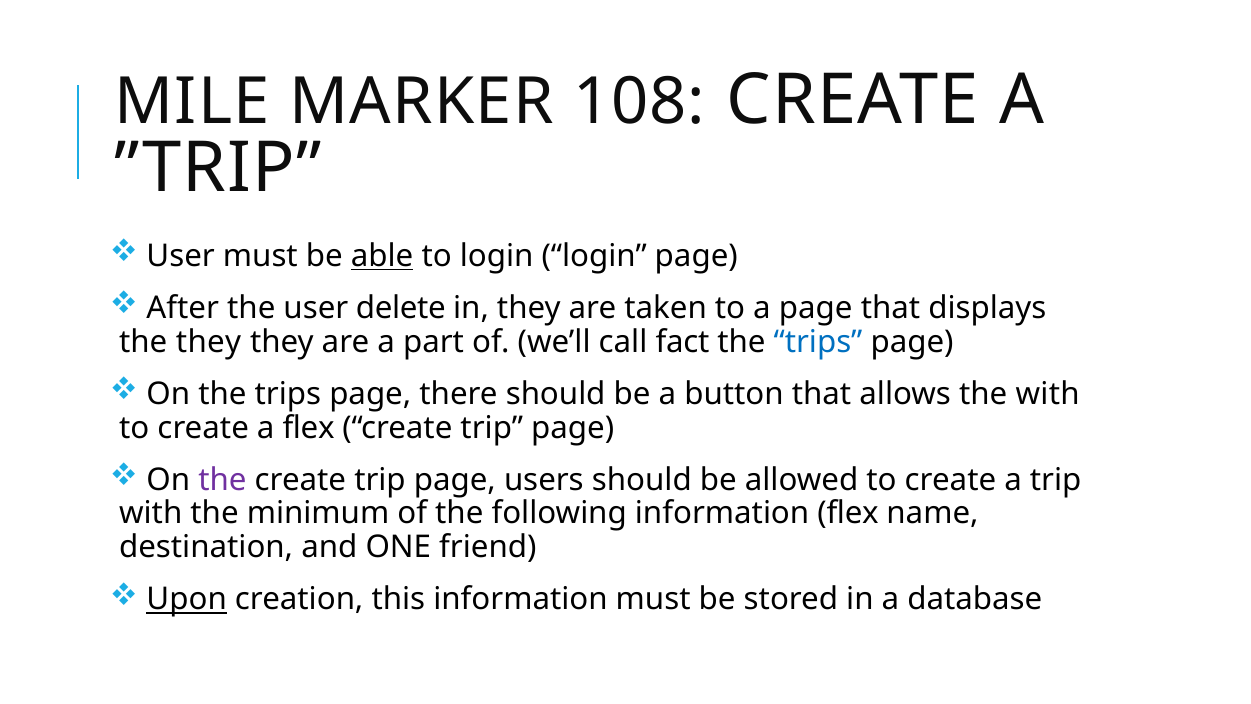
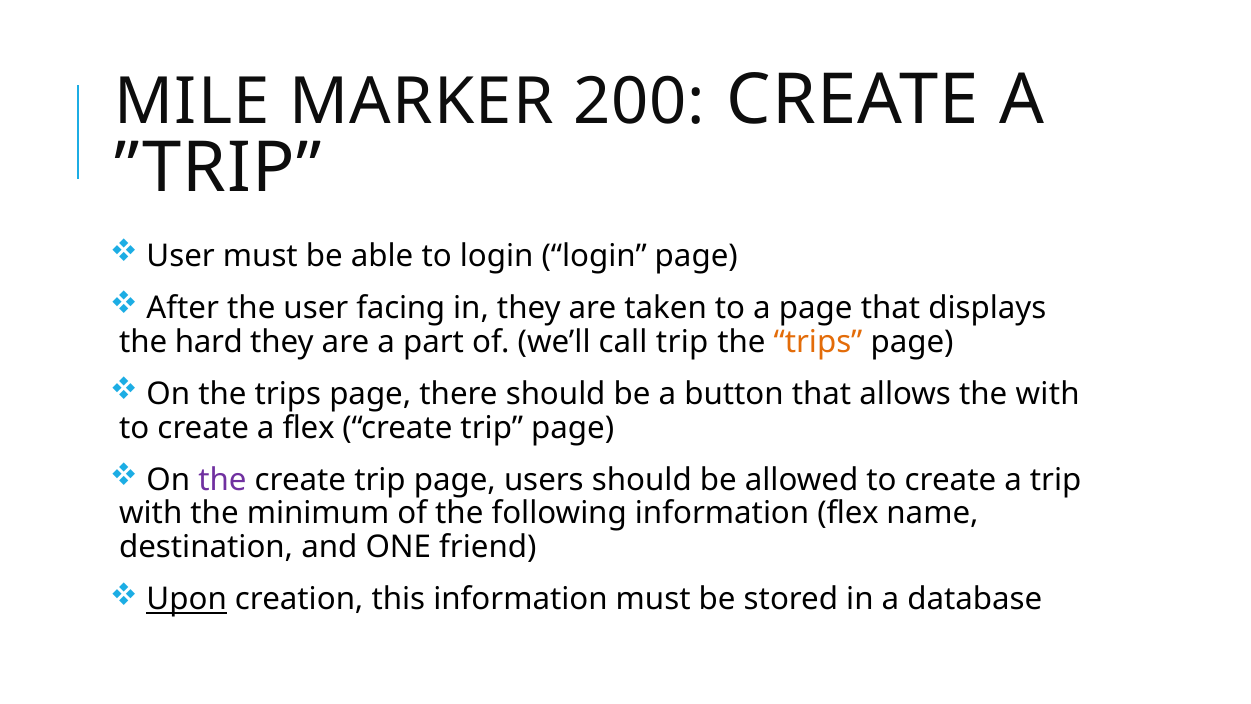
108: 108 -> 200
able underline: present -> none
delete: delete -> facing
the they: they -> hard
call fact: fact -> trip
trips at (818, 342) colour: blue -> orange
